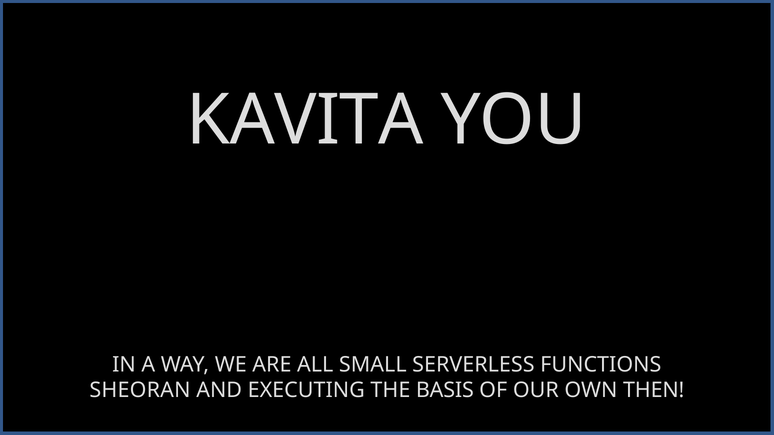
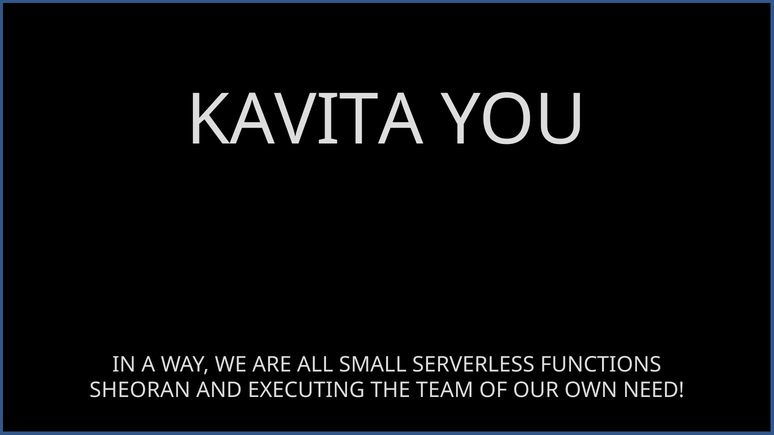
BASIS: BASIS -> TEAM
THEN: THEN -> NEED
